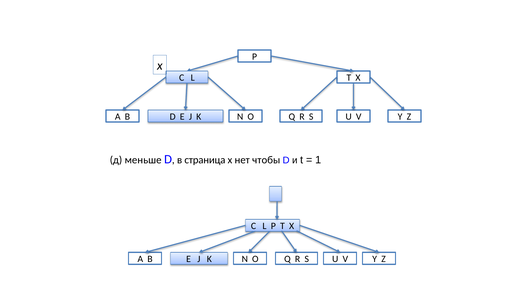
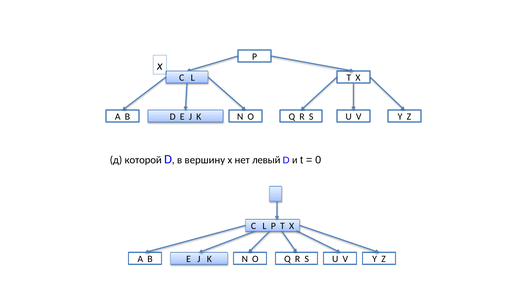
меньше: меньше -> которой
страница: страница -> вершину
чтобы: чтобы -> левый
1: 1 -> 0
